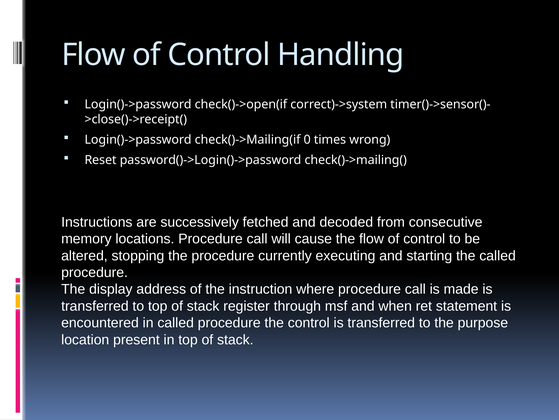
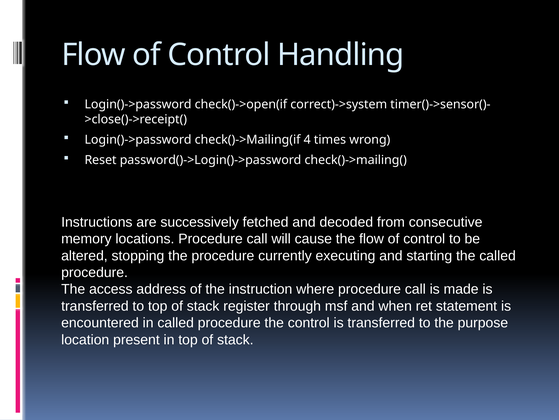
0: 0 -> 4
display: display -> access
